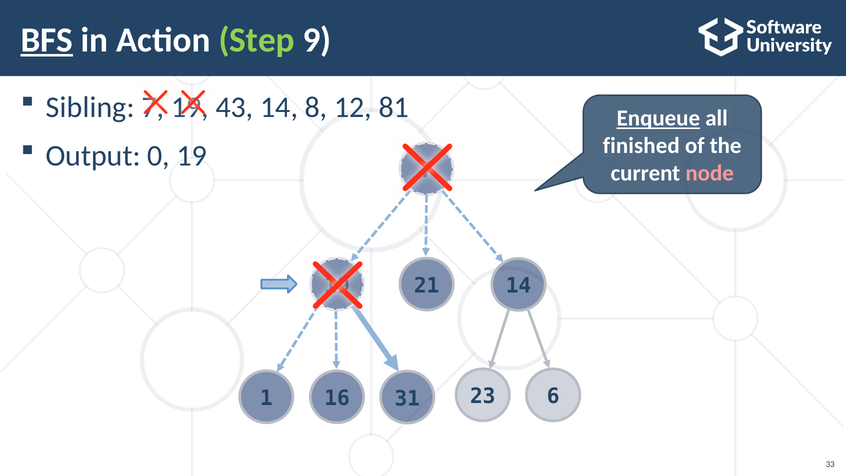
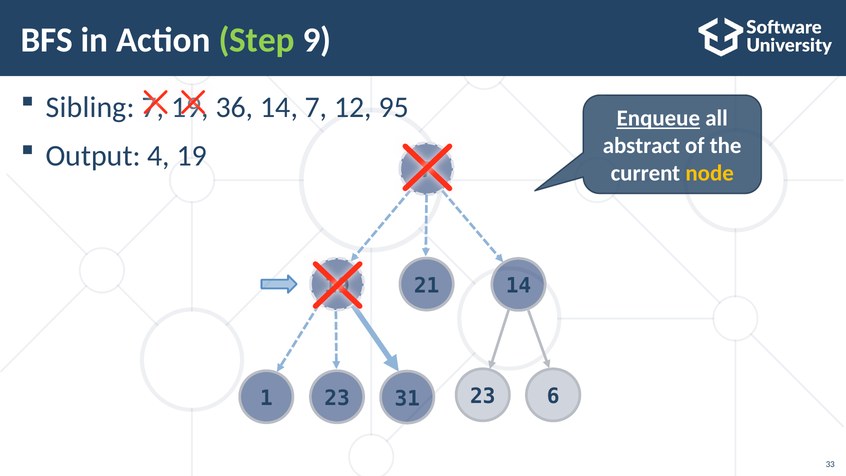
BFS underline: present -> none
43: 43 -> 36
14 8: 8 -> 7
81: 81 -> 95
finished: finished -> abstract
0: 0 -> 4
node colour: pink -> yellow
1 16: 16 -> 23
